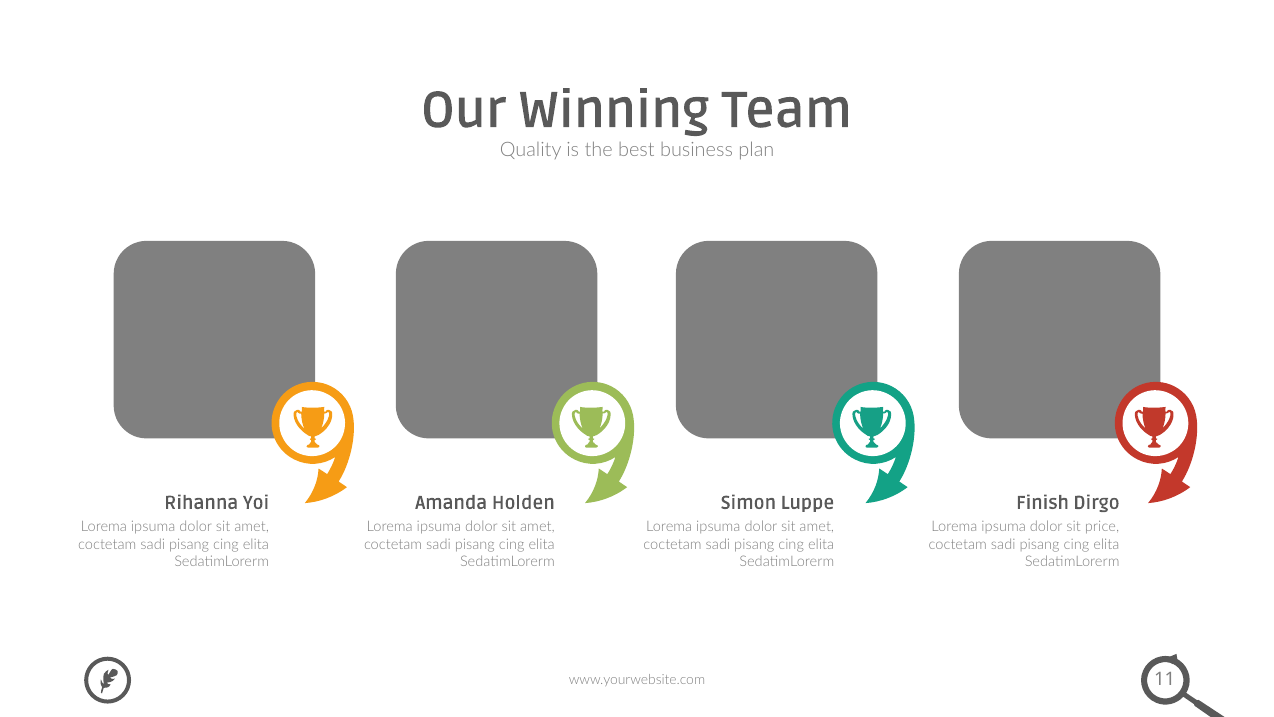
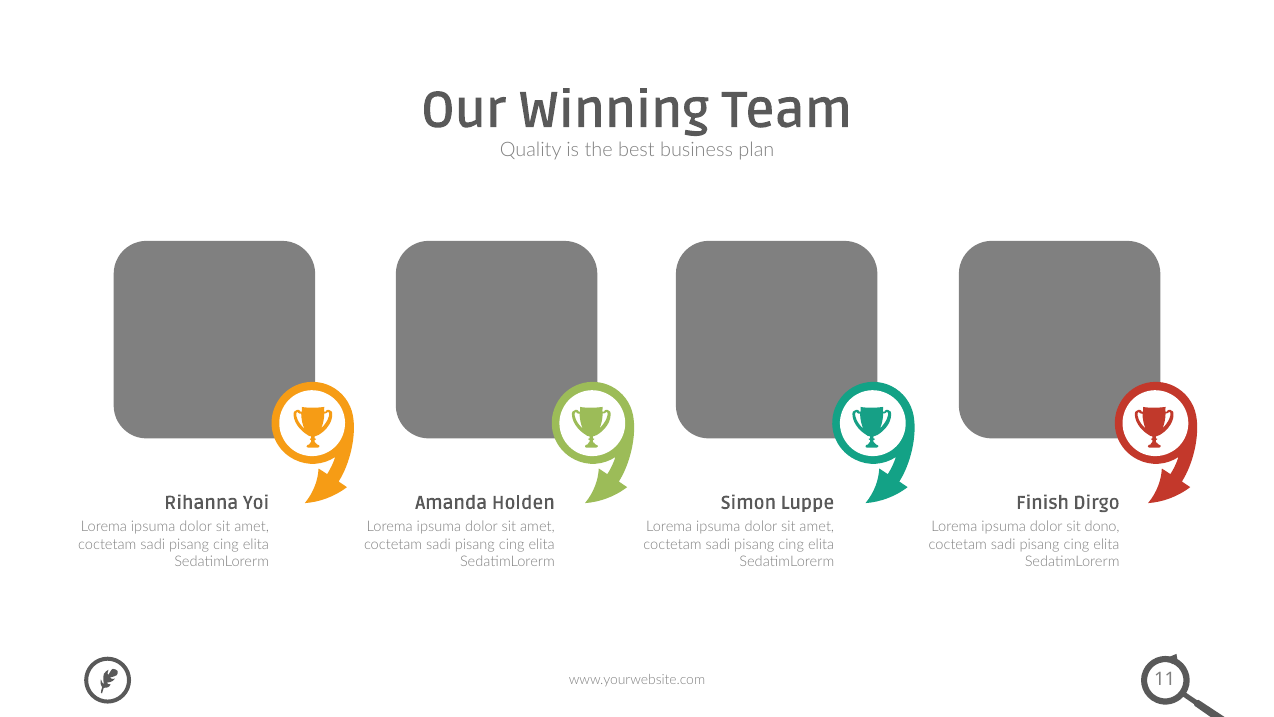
price: price -> dono
